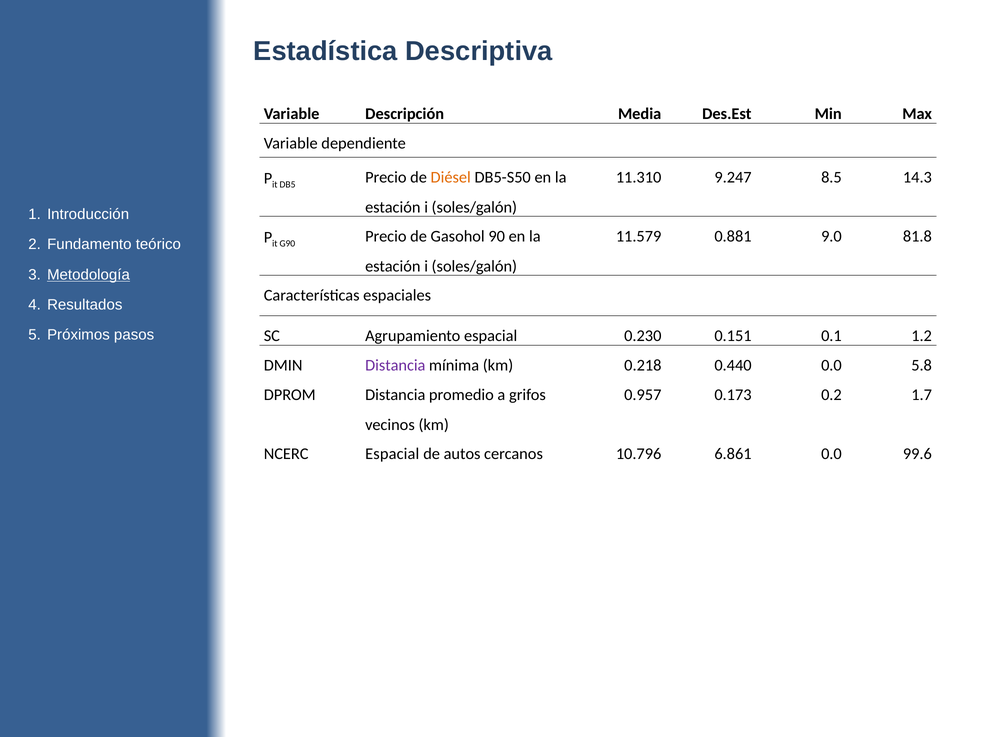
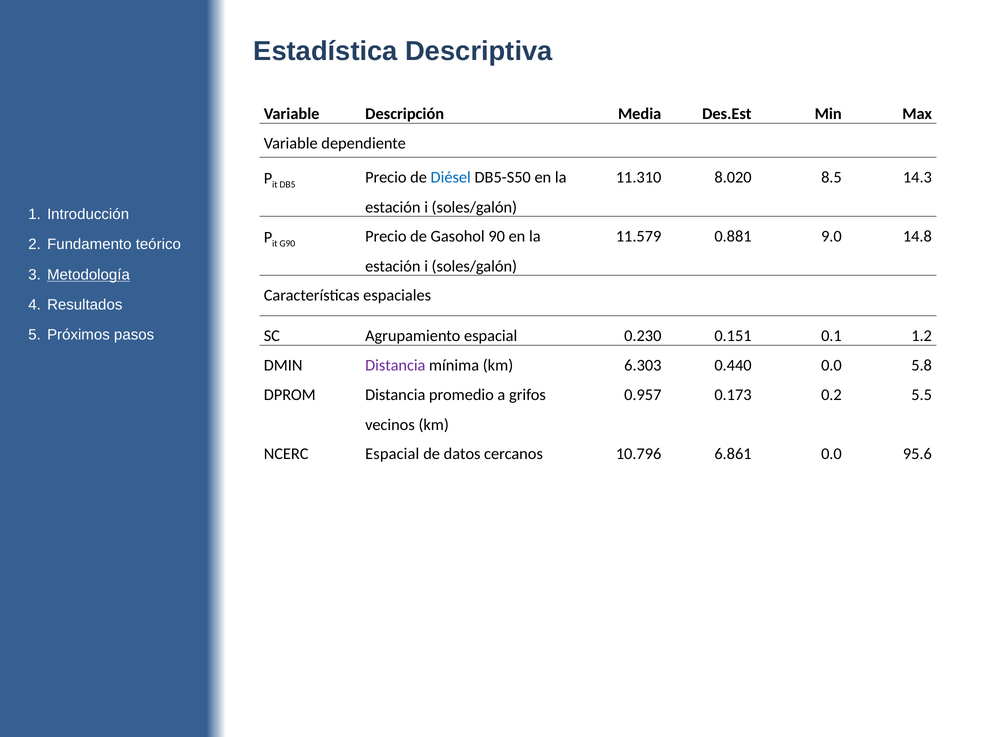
9.247: 9.247 -> 8.020
Diésel colour: orange -> blue
81.8: 81.8 -> 14.8
0.218: 0.218 -> 6.303
1.7: 1.7 -> 5.5
autos: autos -> datos
99.6: 99.6 -> 95.6
